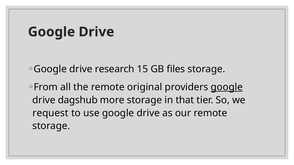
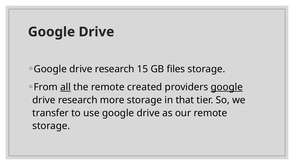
all underline: none -> present
original: original -> created
dagshub at (78, 100): dagshub -> research
request: request -> transfer
